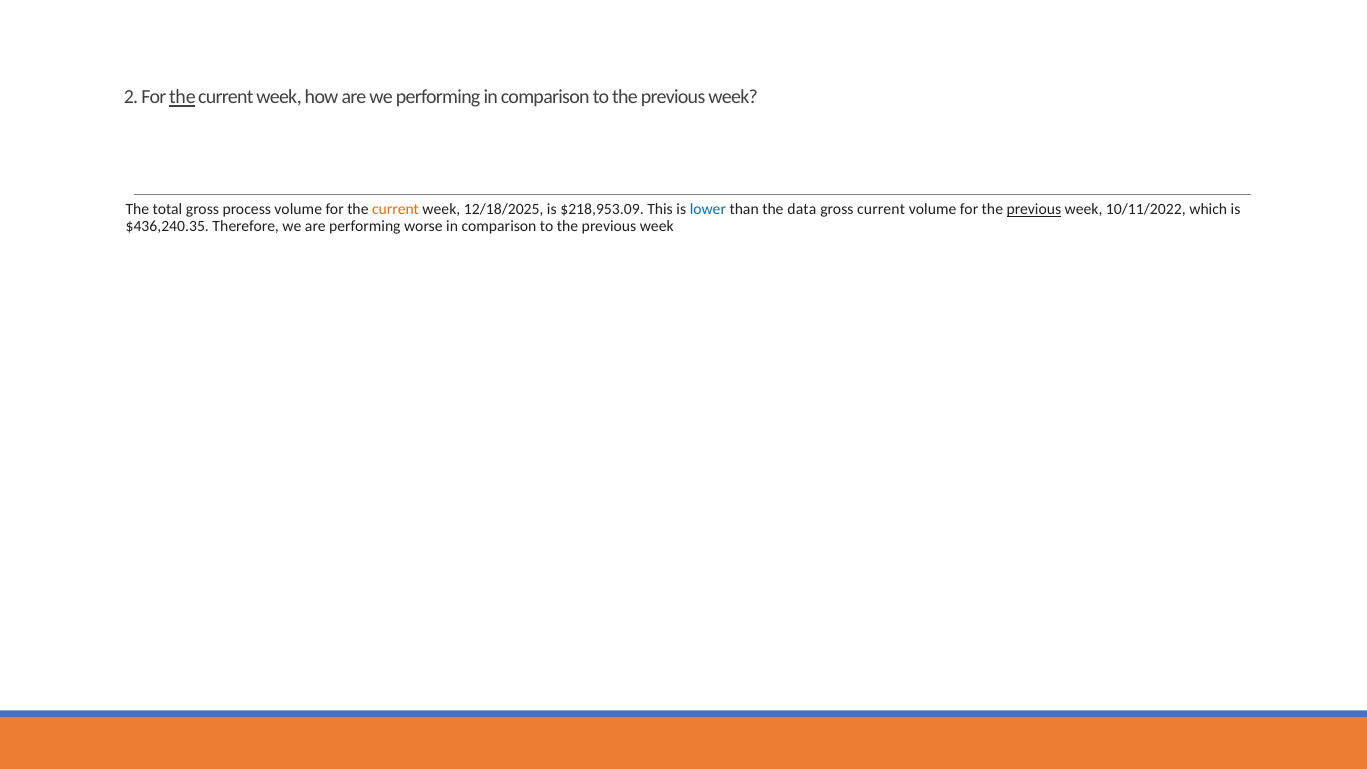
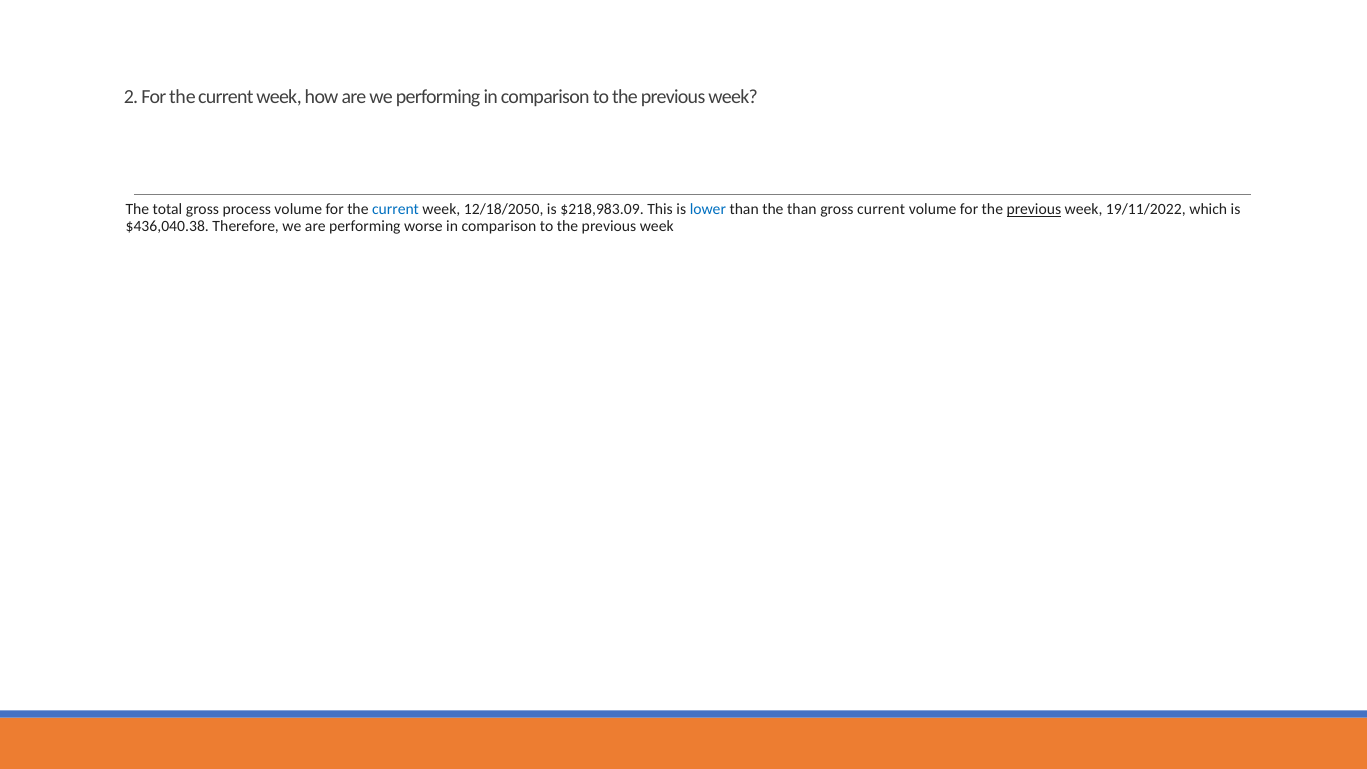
the at (182, 97) underline: present -> none
current at (396, 209) colour: orange -> blue
12/18/2025: 12/18/2025 -> 12/18/2050
$218,953.09: $218,953.09 -> $218,983.09
the data: data -> than
10/11/2022: 10/11/2022 -> 19/11/2022
$436,240.35: $436,240.35 -> $436,040.38
